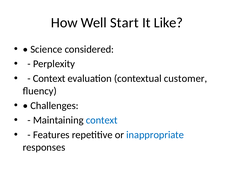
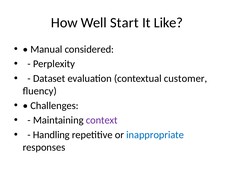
Science: Science -> Manual
Context at (49, 78): Context -> Dataset
context at (102, 120) colour: blue -> purple
Features: Features -> Handling
